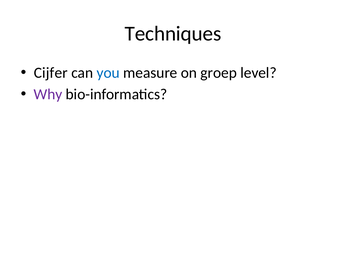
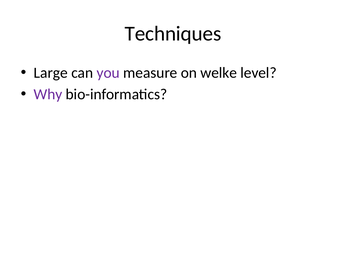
Cijfer: Cijfer -> Large
you colour: blue -> purple
groep: groep -> welke
